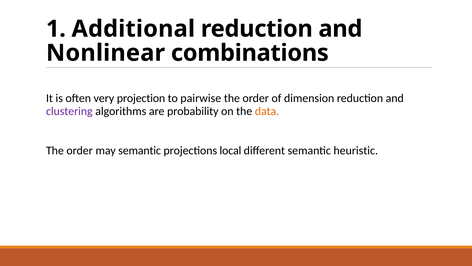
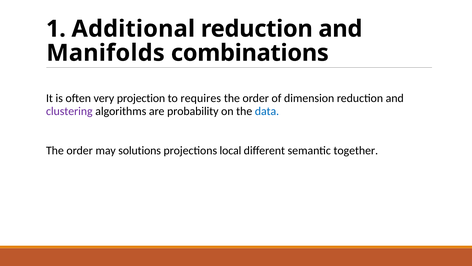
Nonlinear: Nonlinear -> Manifolds
pairwise: pairwise -> requires
data colour: orange -> blue
may semantic: semantic -> solutions
heuristic: heuristic -> together
